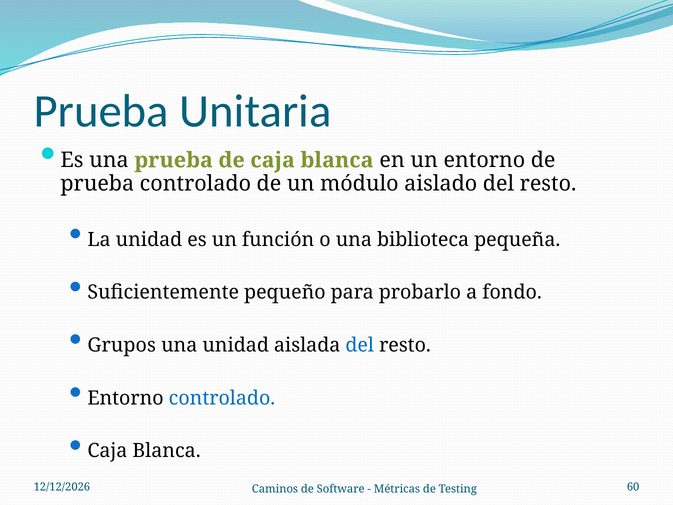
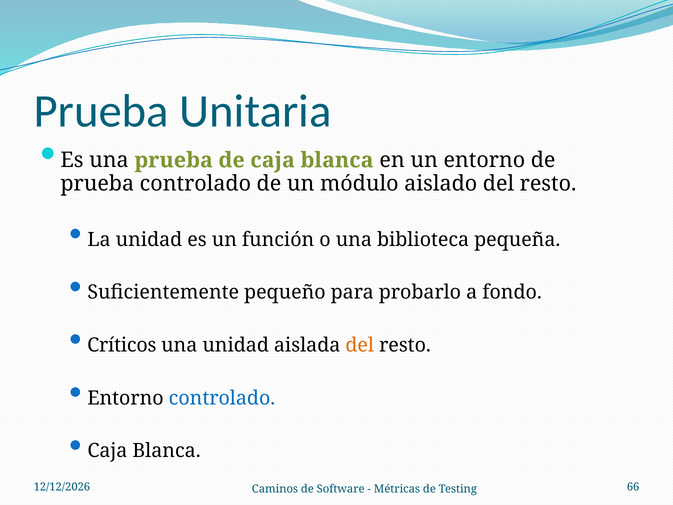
Grupos: Grupos -> Críticos
del at (360, 345) colour: blue -> orange
60: 60 -> 66
